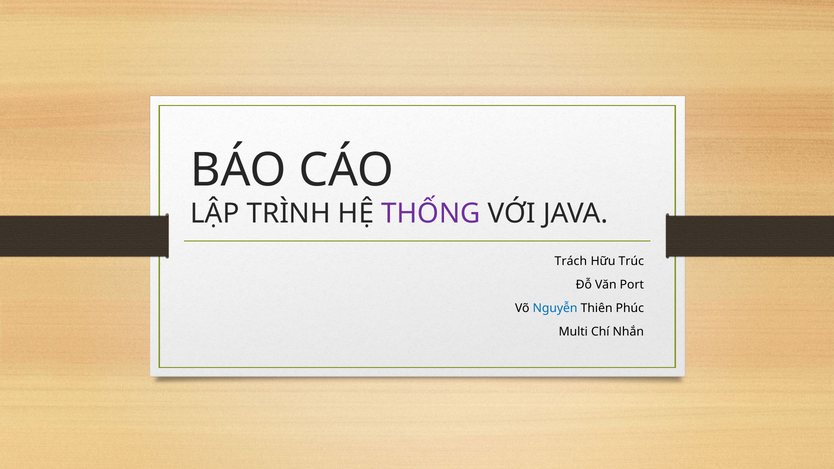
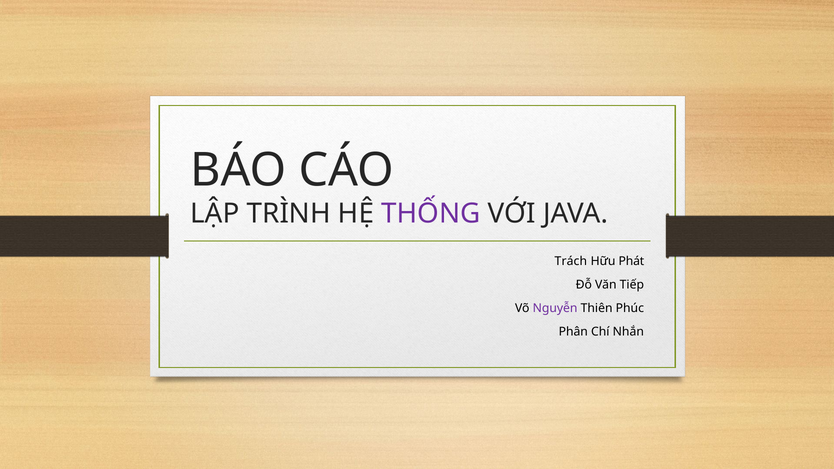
Trúc: Trúc -> Phát
Port: Port -> Tiếp
Nguyễn colour: blue -> purple
Multi: Multi -> Phân
